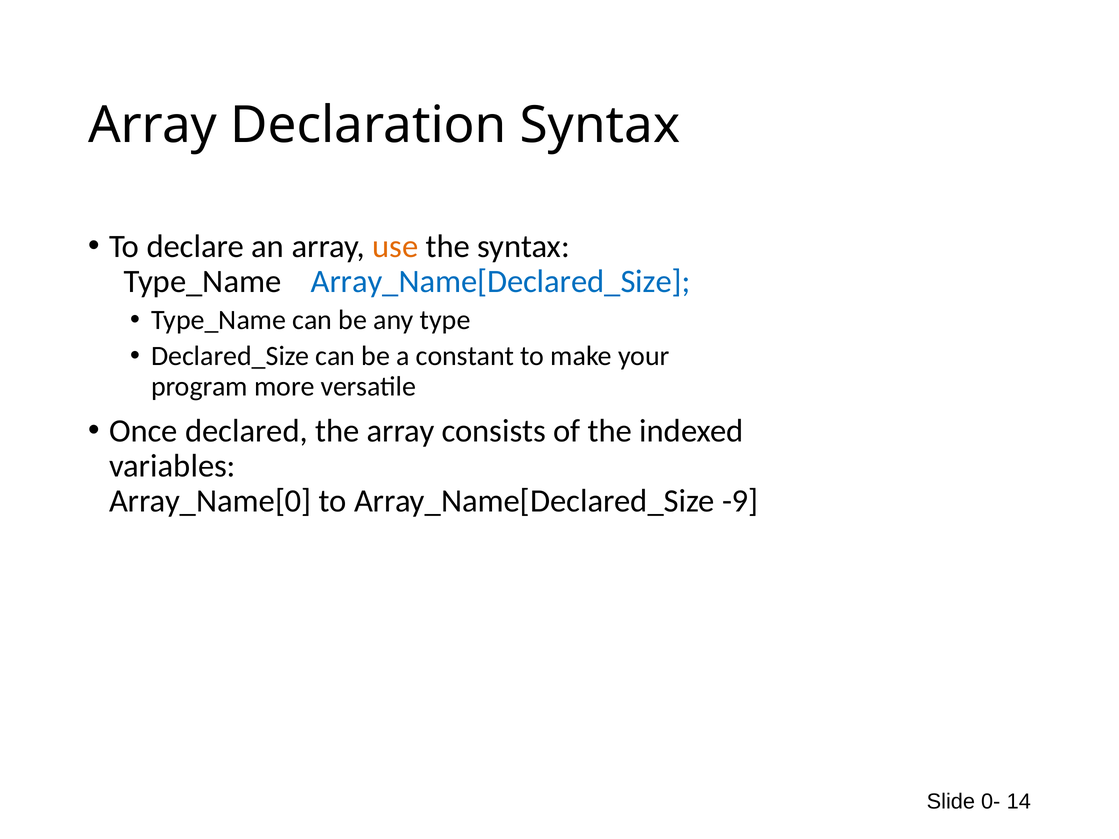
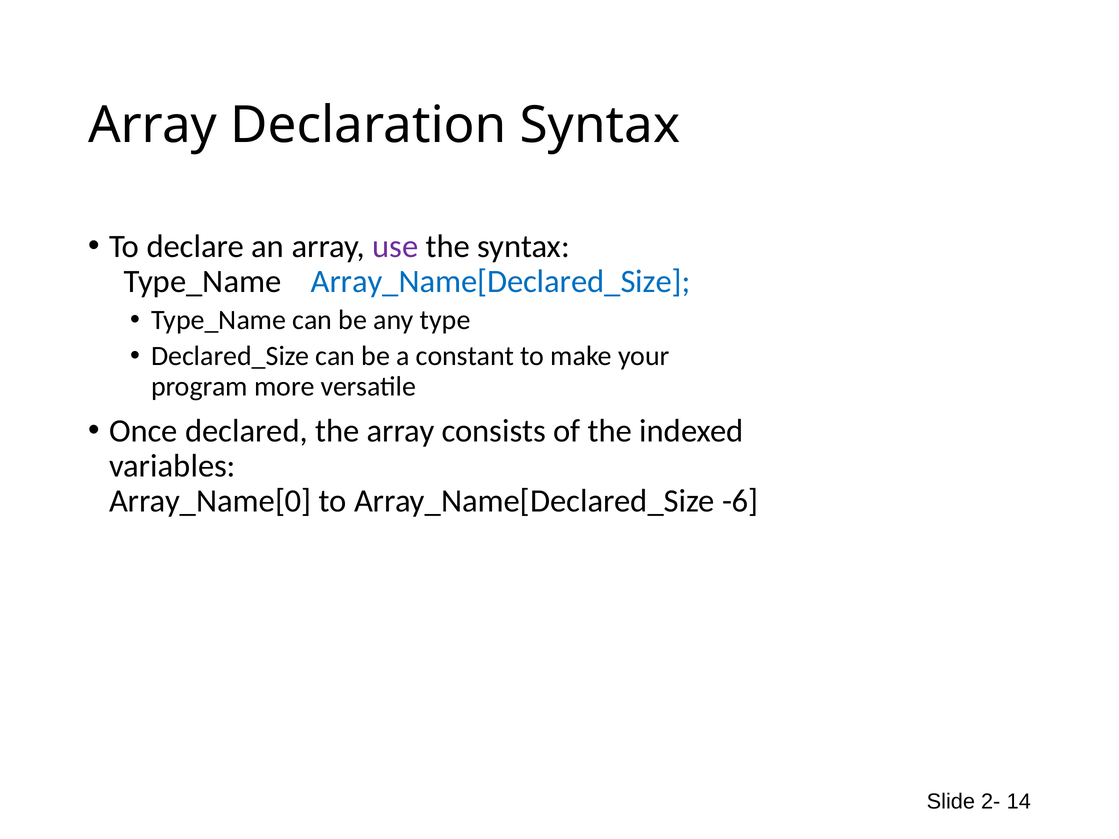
use colour: orange -> purple
-9: -9 -> -6
0-: 0- -> 2-
